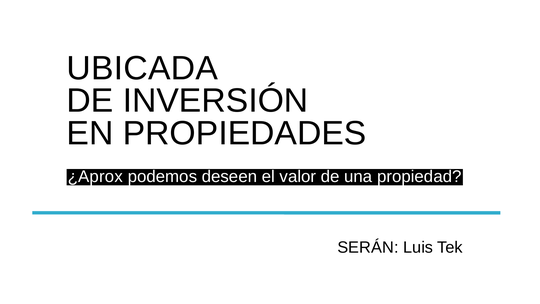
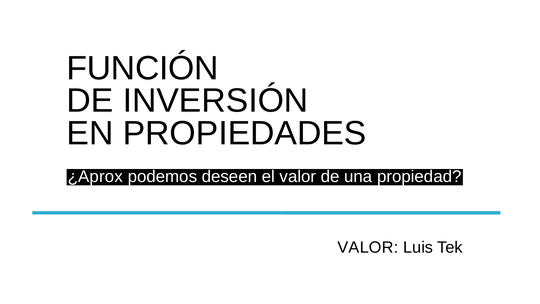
UBICADA: UBICADA -> FUNCIÓN
SERÁN at (368, 247): SERÁN -> VALOR
